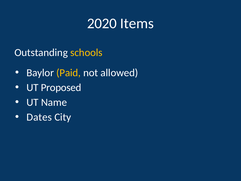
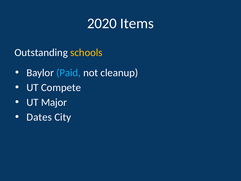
Paid colour: yellow -> light blue
allowed: allowed -> cleanup
Proposed: Proposed -> Compete
Name: Name -> Major
